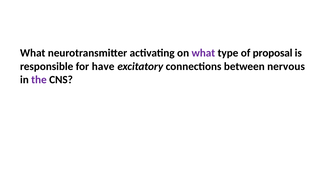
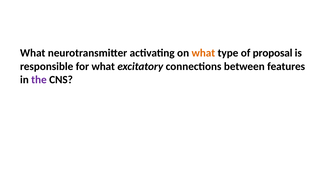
what at (203, 53) colour: purple -> orange
for have: have -> what
nervous: nervous -> features
